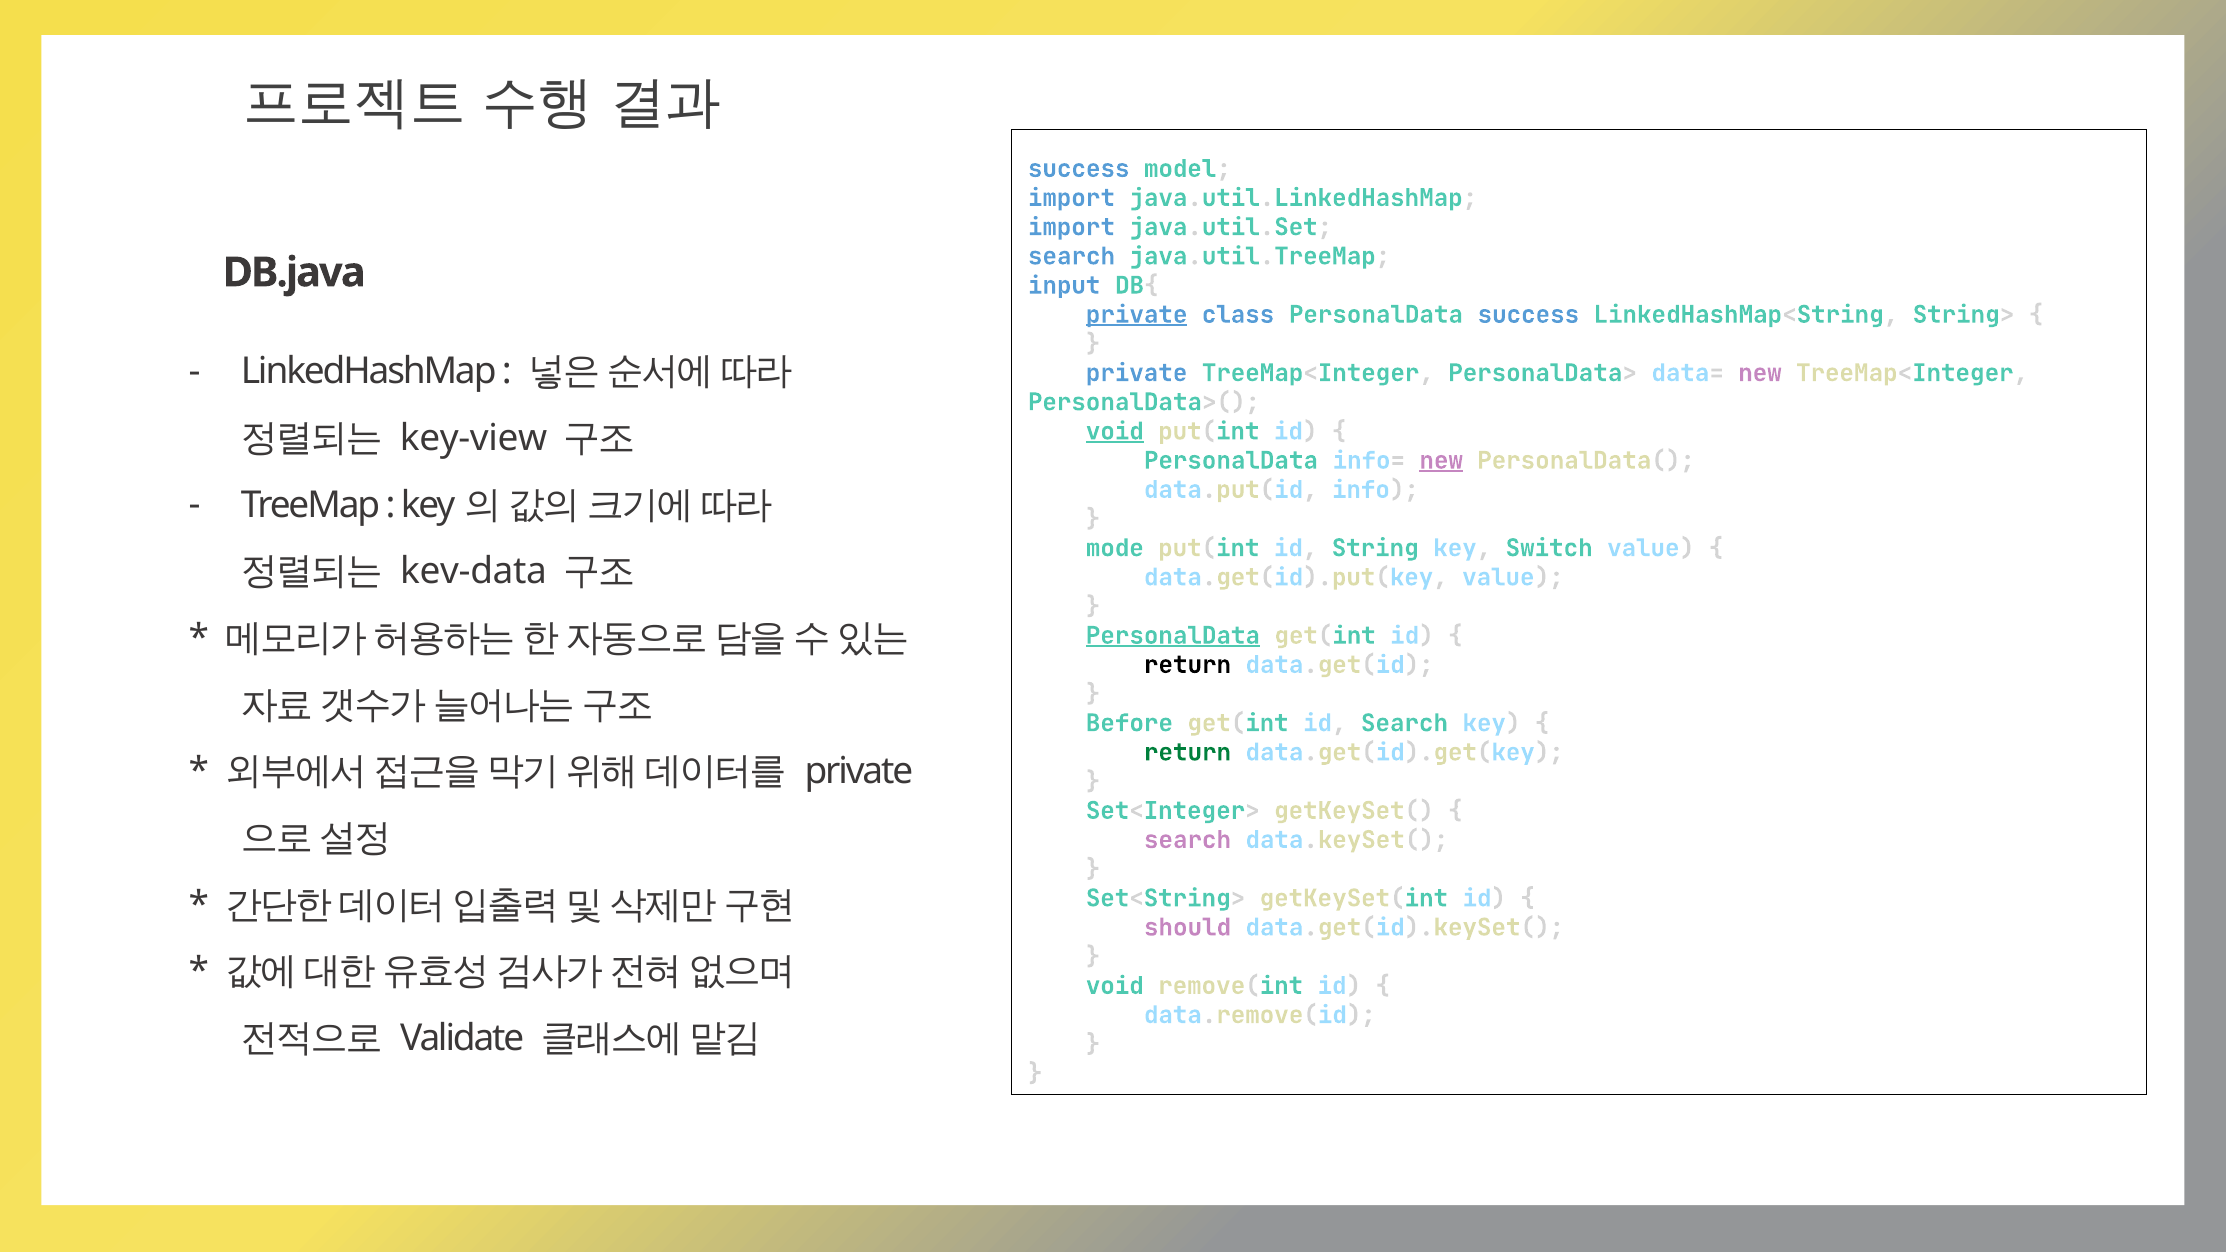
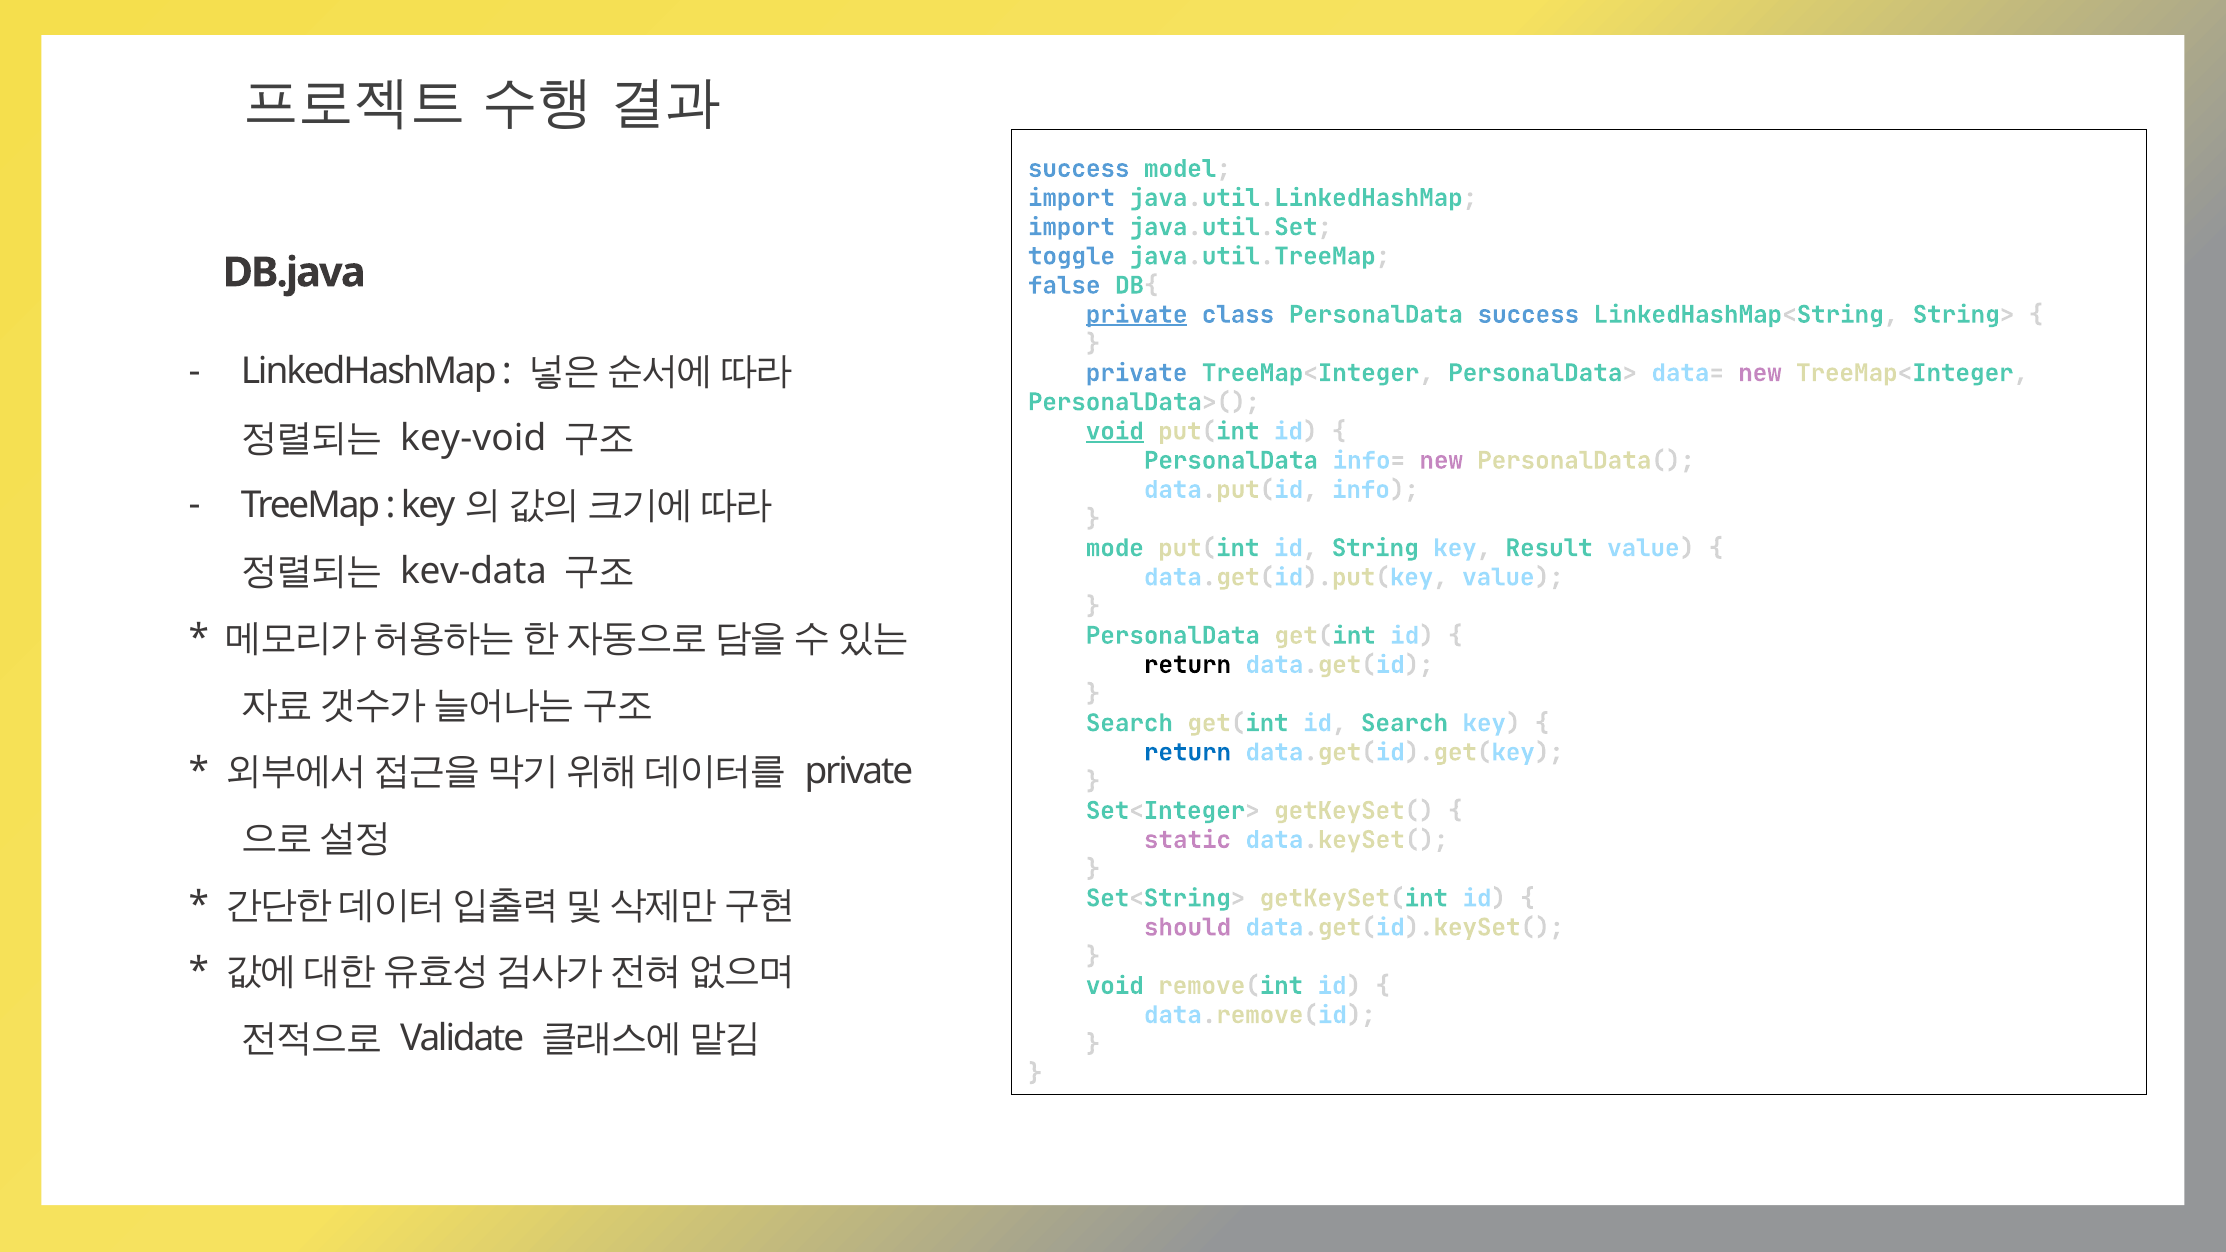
search at (1072, 256): search -> toggle
input: input -> false
key-view: key-view -> key-void
new at (1441, 461) underline: present -> none
Switch: Switch -> Result
PersonalData at (1173, 636) underline: present -> none
Before at (1129, 723): Before -> Search
return at (1188, 752) colour: green -> blue
search at (1188, 840): search -> static
